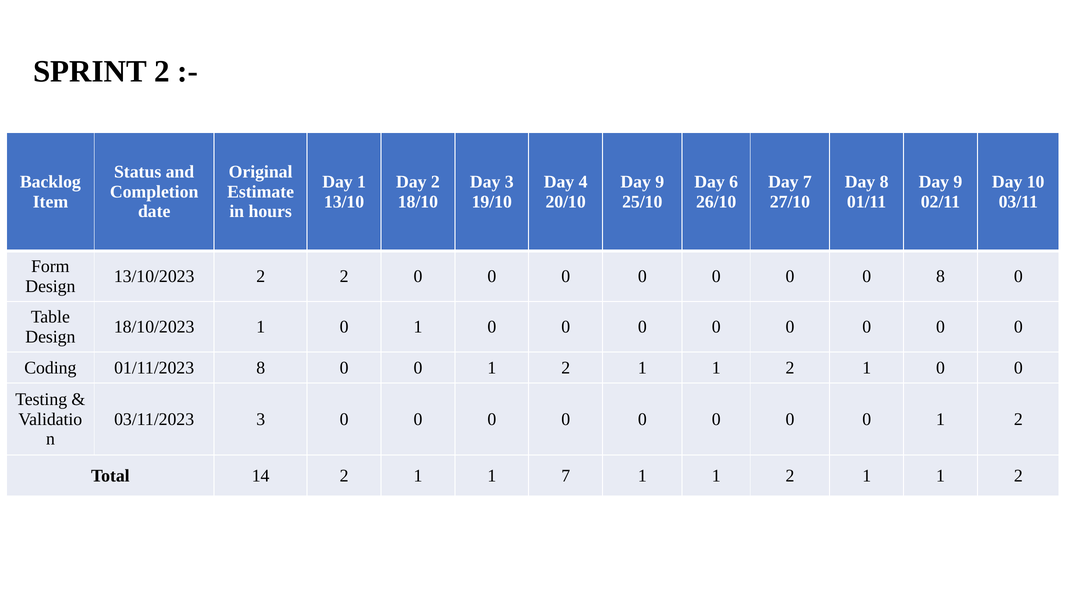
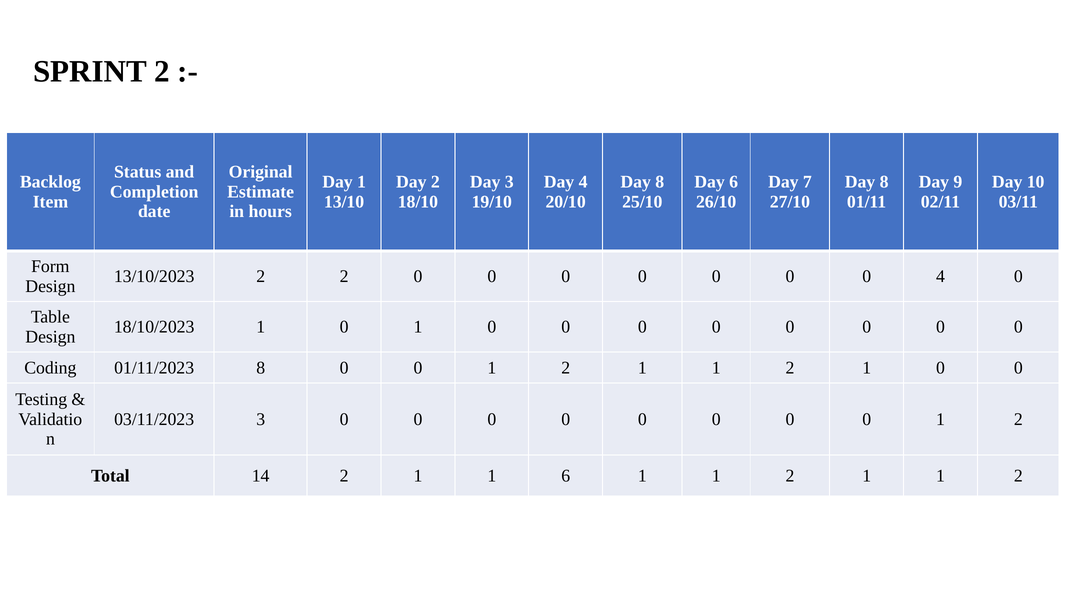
9 at (660, 182): 9 -> 8
0 8: 8 -> 4
1 7: 7 -> 6
